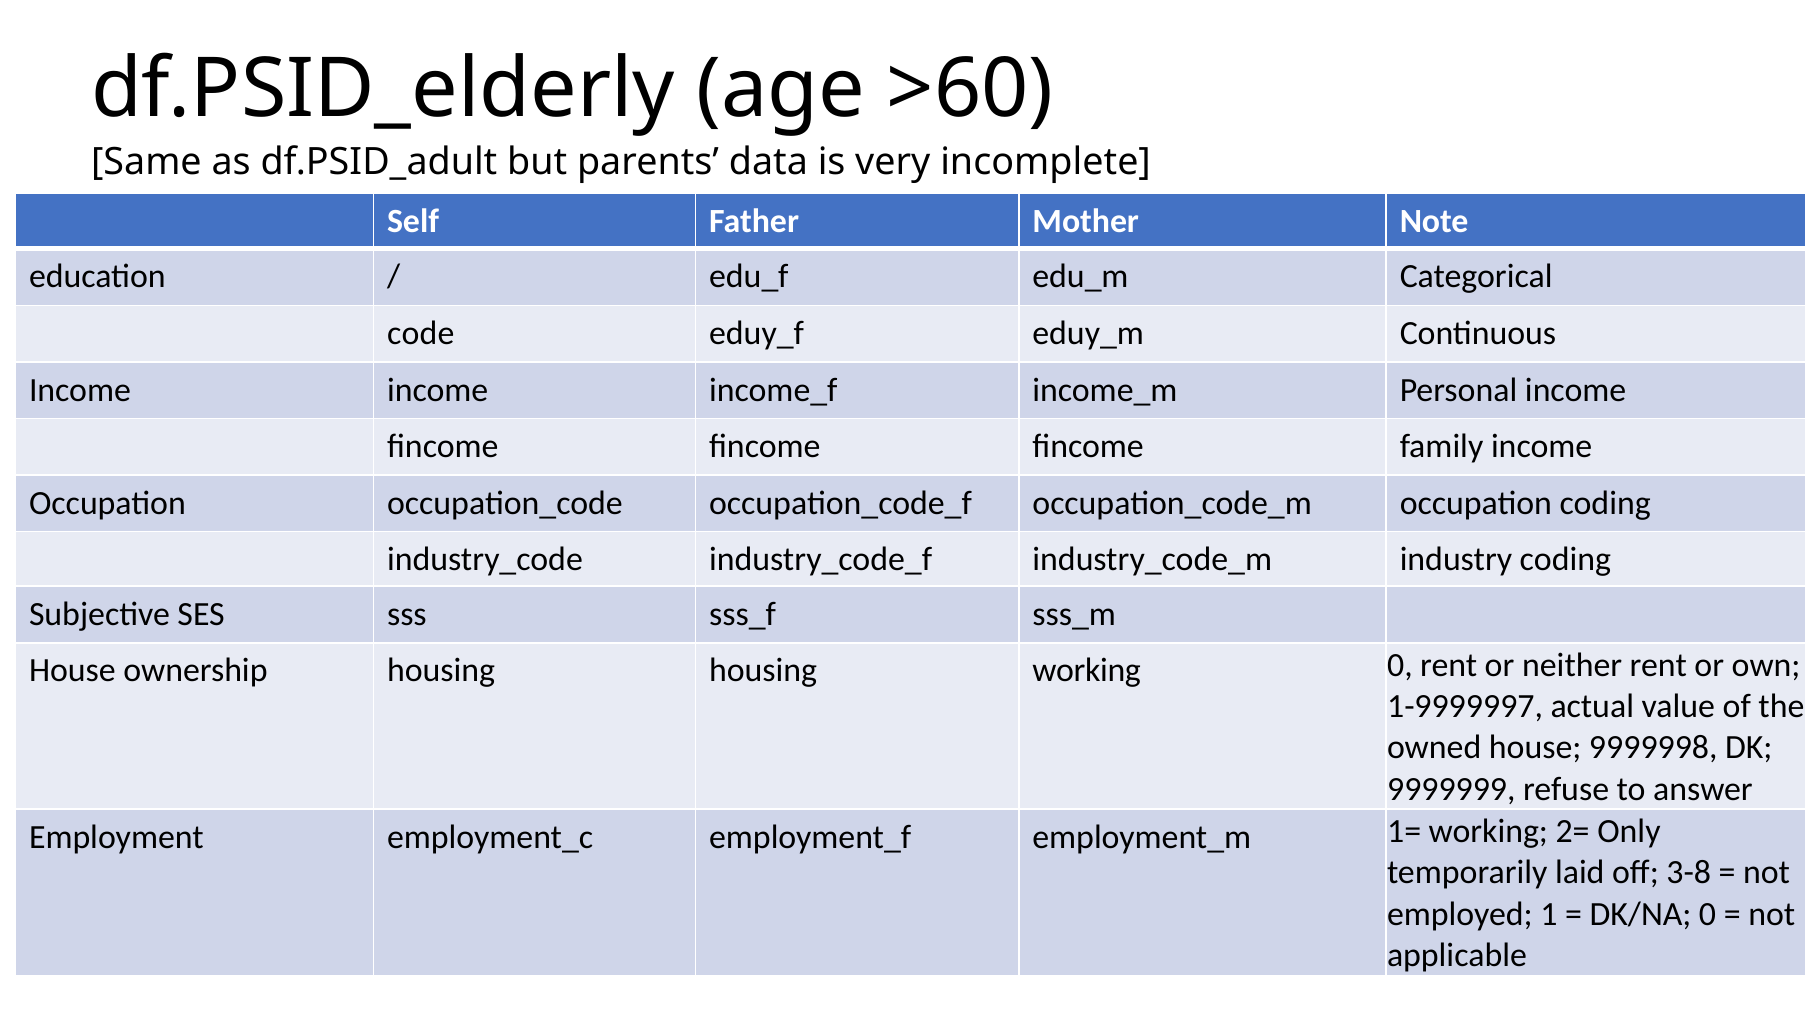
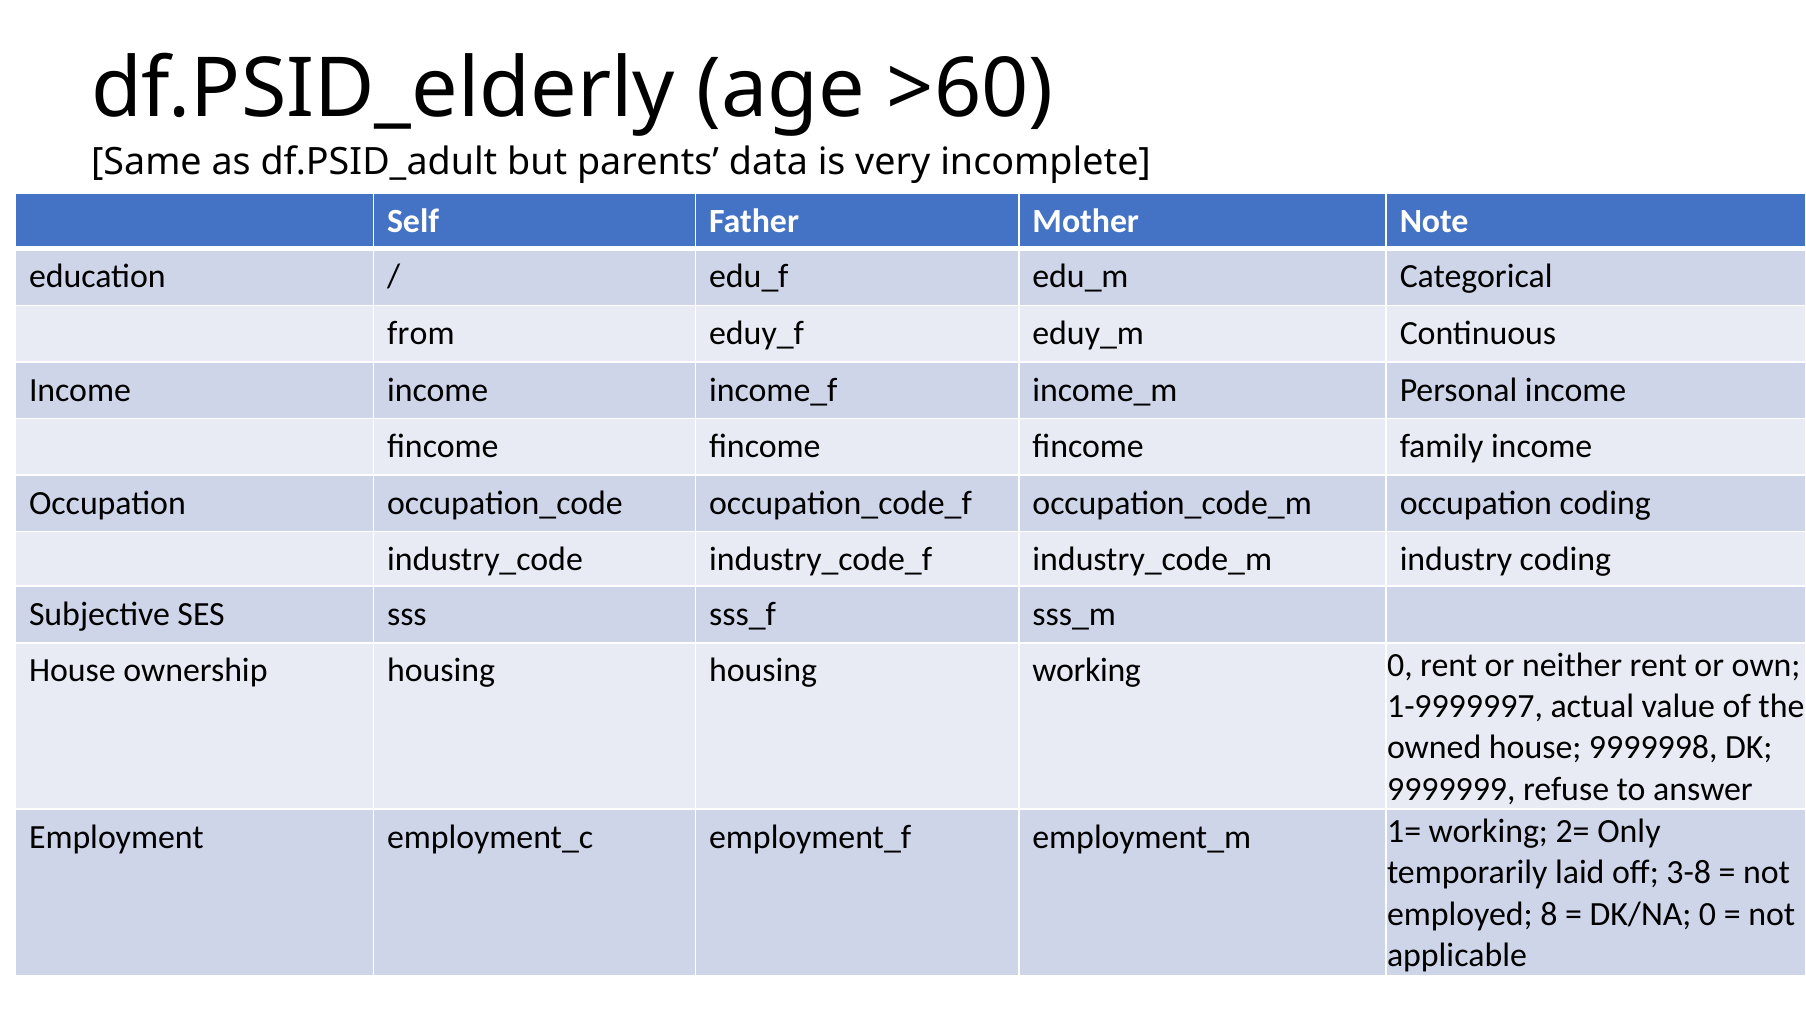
code: code -> from
1: 1 -> 8
